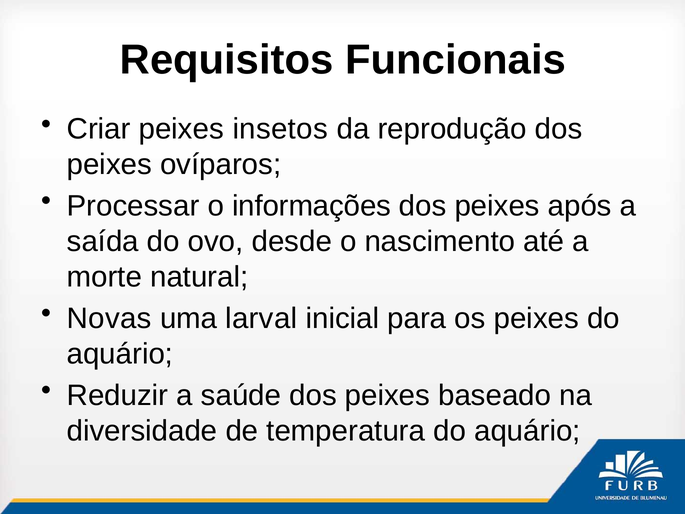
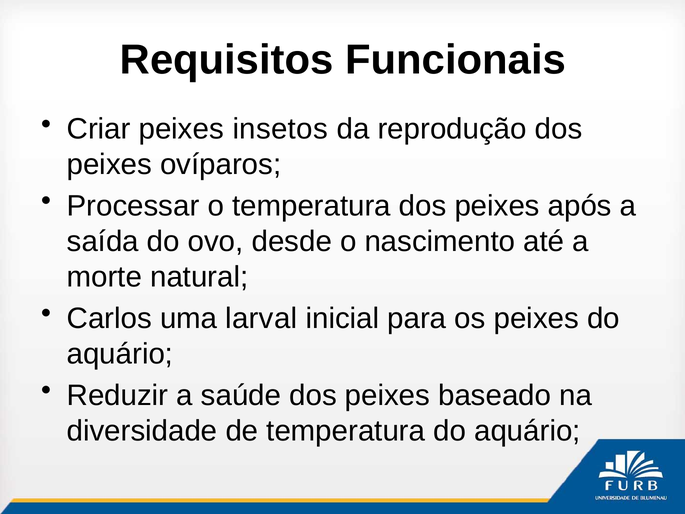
o informações: informações -> temperatura
Novas: Novas -> Carlos
